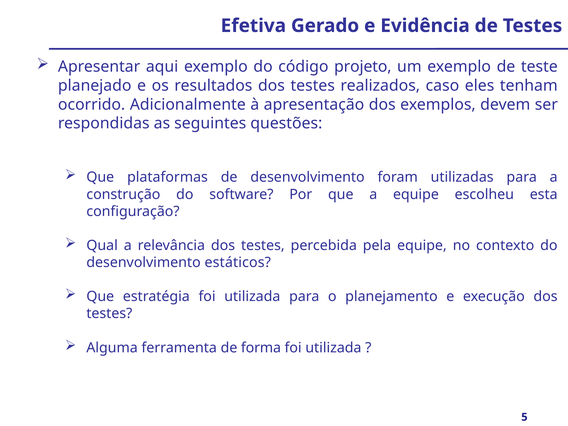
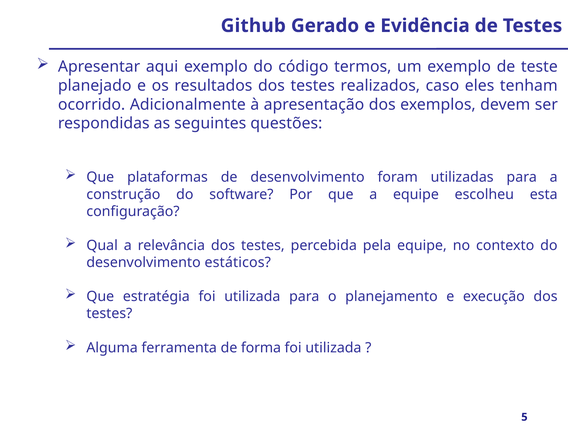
Efetiva: Efetiva -> Github
projeto: projeto -> termos
